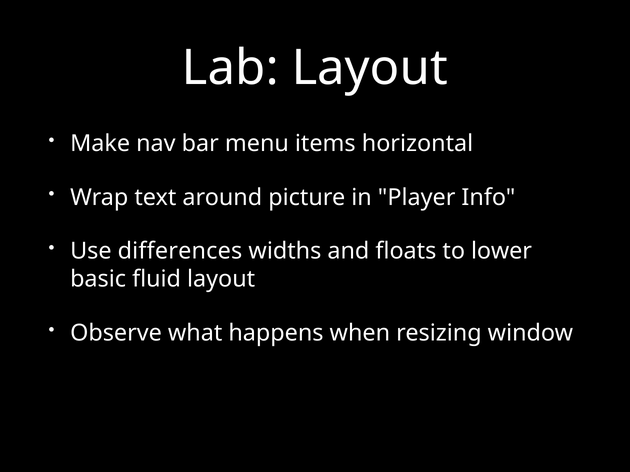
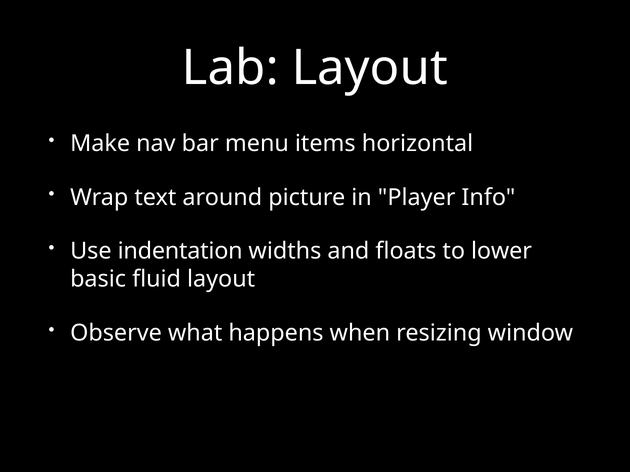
differences: differences -> indentation
